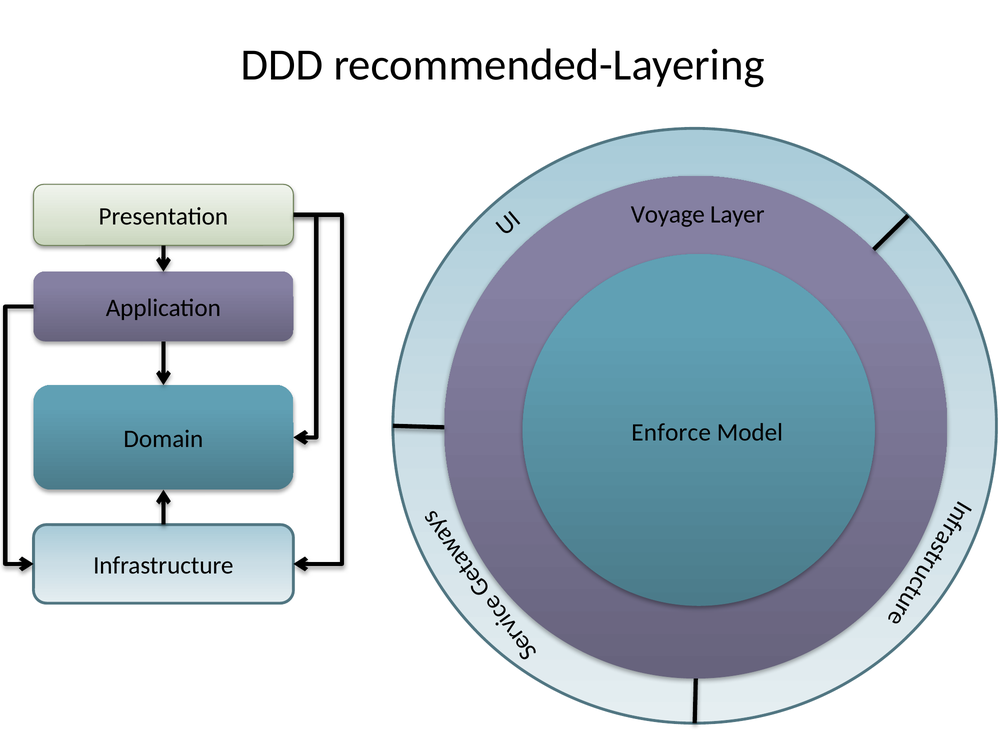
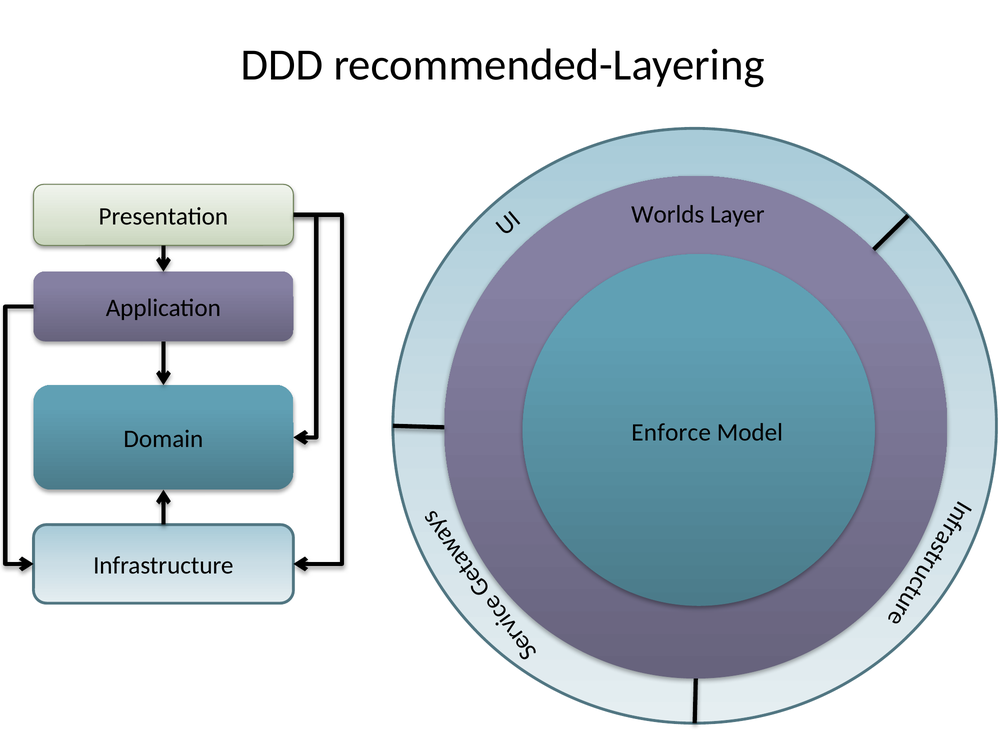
Voyage: Voyage -> Worlds
